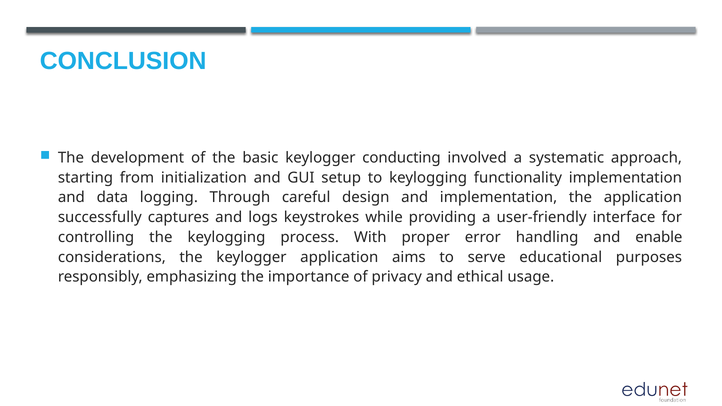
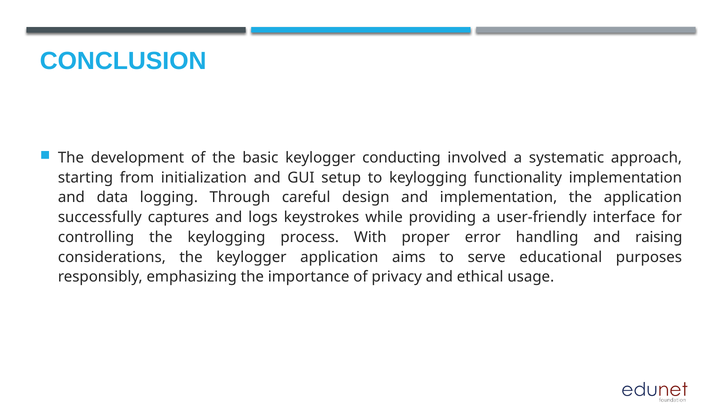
enable: enable -> raising
